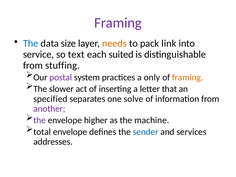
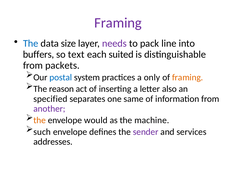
needs colour: orange -> purple
link: link -> line
service: service -> buffers
stuffing: stuffing -> packets
postal colour: purple -> blue
slower: slower -> reason
that: that -> also
solve: solve -> same
the at (40, 120) colour: purple -> orange
higher: higher -> would
total: total -> such
sender colour: blue -> purple
